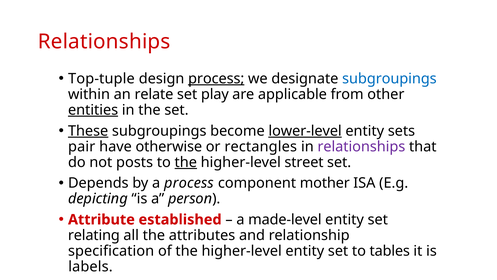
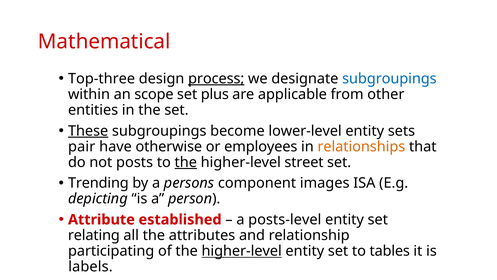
Relationships at (104, 42): Relationships -> Mathematical
Top-tuple: Top-tuple -> Top-three
relate: relate -> scope
play: play -> plus
entities underline: present -> none
lower-level underline: present -> none
rectangles: rectangles -> employees
relationships at (361, 146) colour: purple -> orange
Depends: Depends -> Trending
a process: process -> persons
mother: mother -> images
made-level: made-level -> posts-level
specification: specification -> participating
higher-level at (242, 251) underline: none -> present
